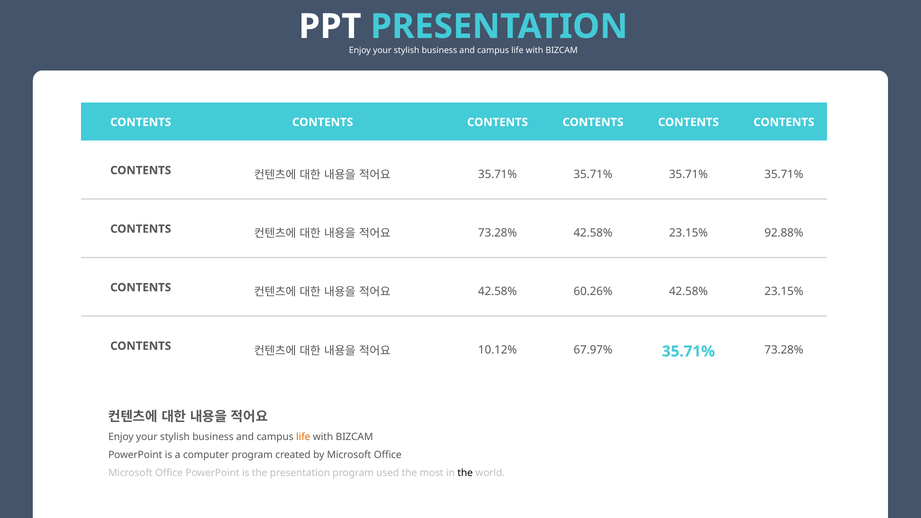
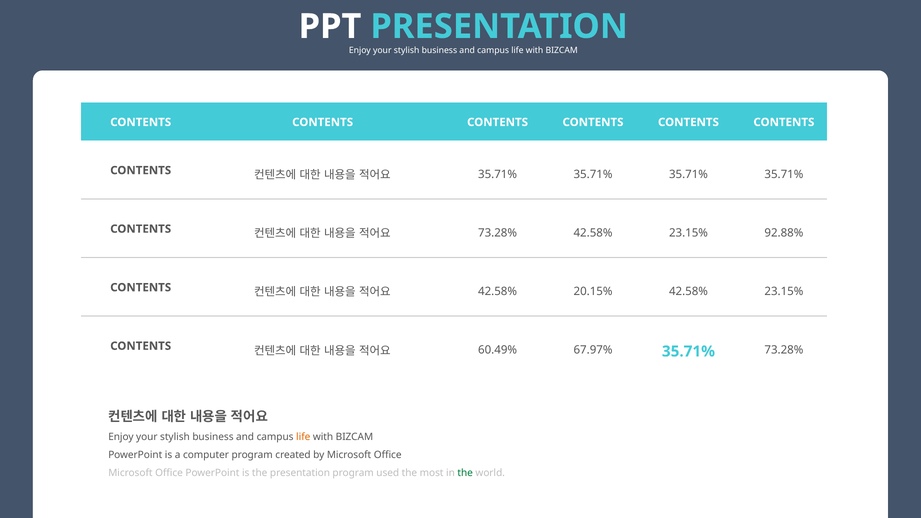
60.26%: 60.26% -> 20.15%
10.12%: 10.12% -> 60.49%
the at (465, 473) colour: black -> green
